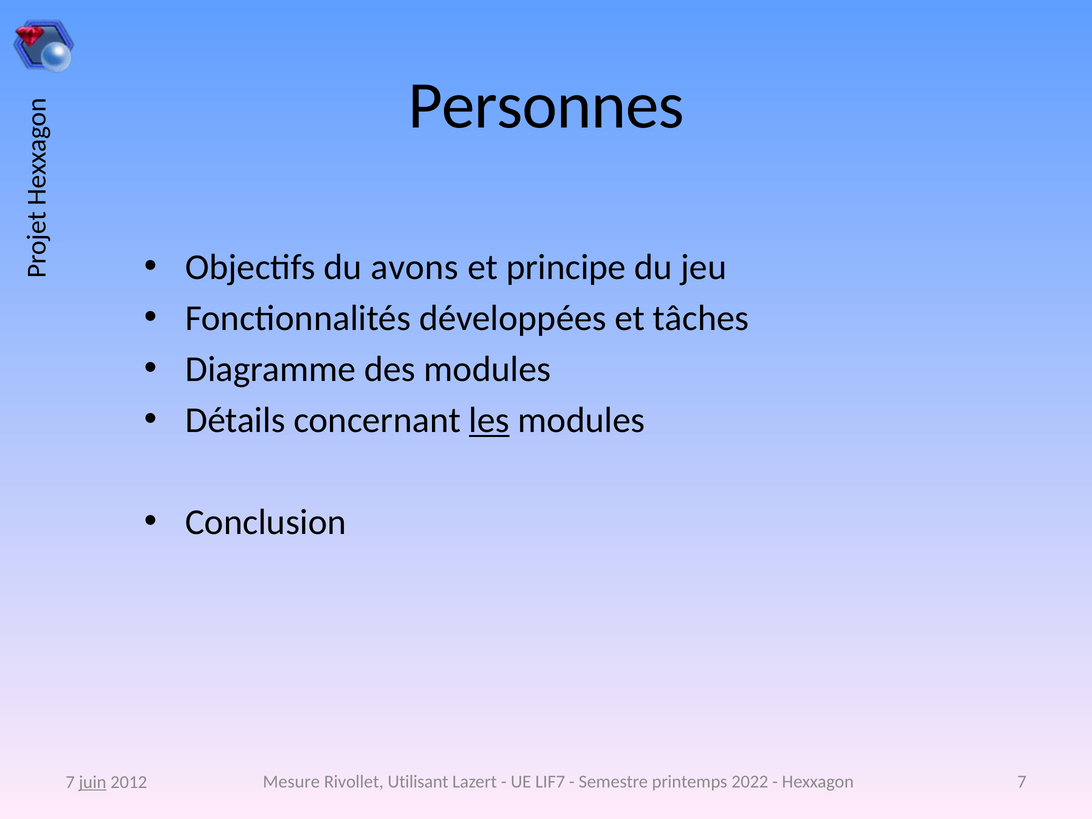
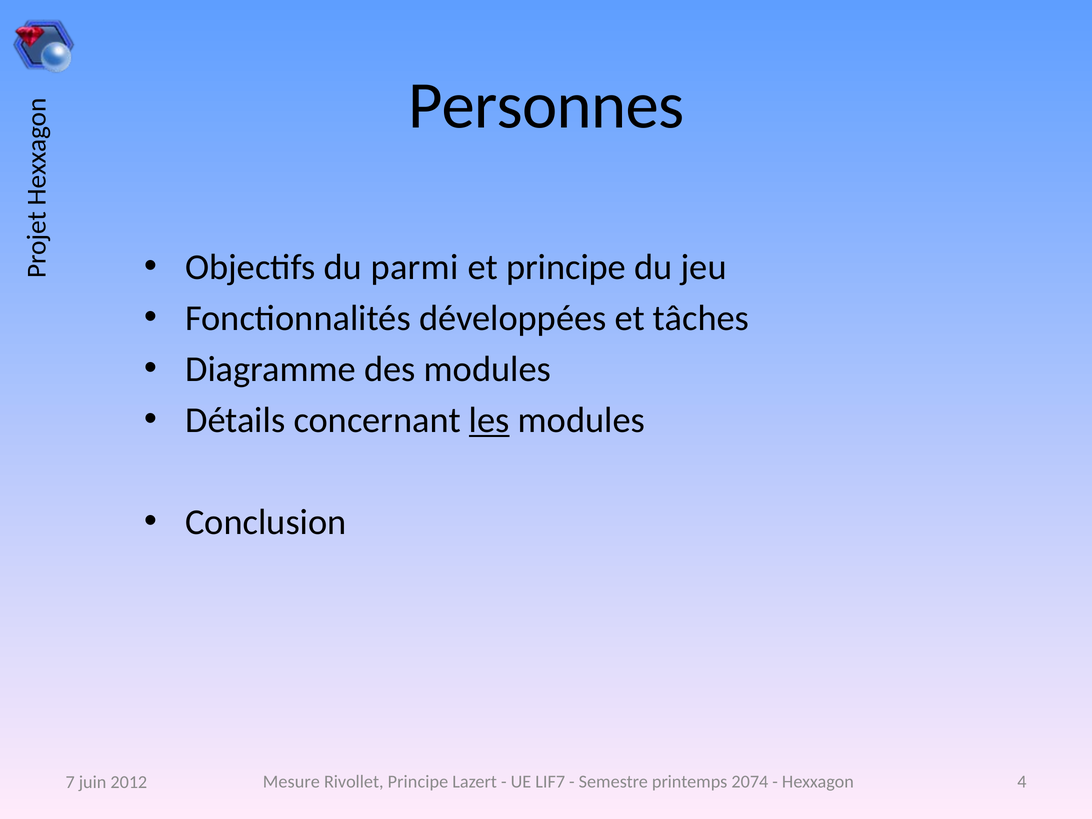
avons: avons -> parmi
Rivollet Utilisant: Utilisant -> Principe
2022: 2022 -> 2074
juin underline: present -> none
2012 7: 7 -> 4
